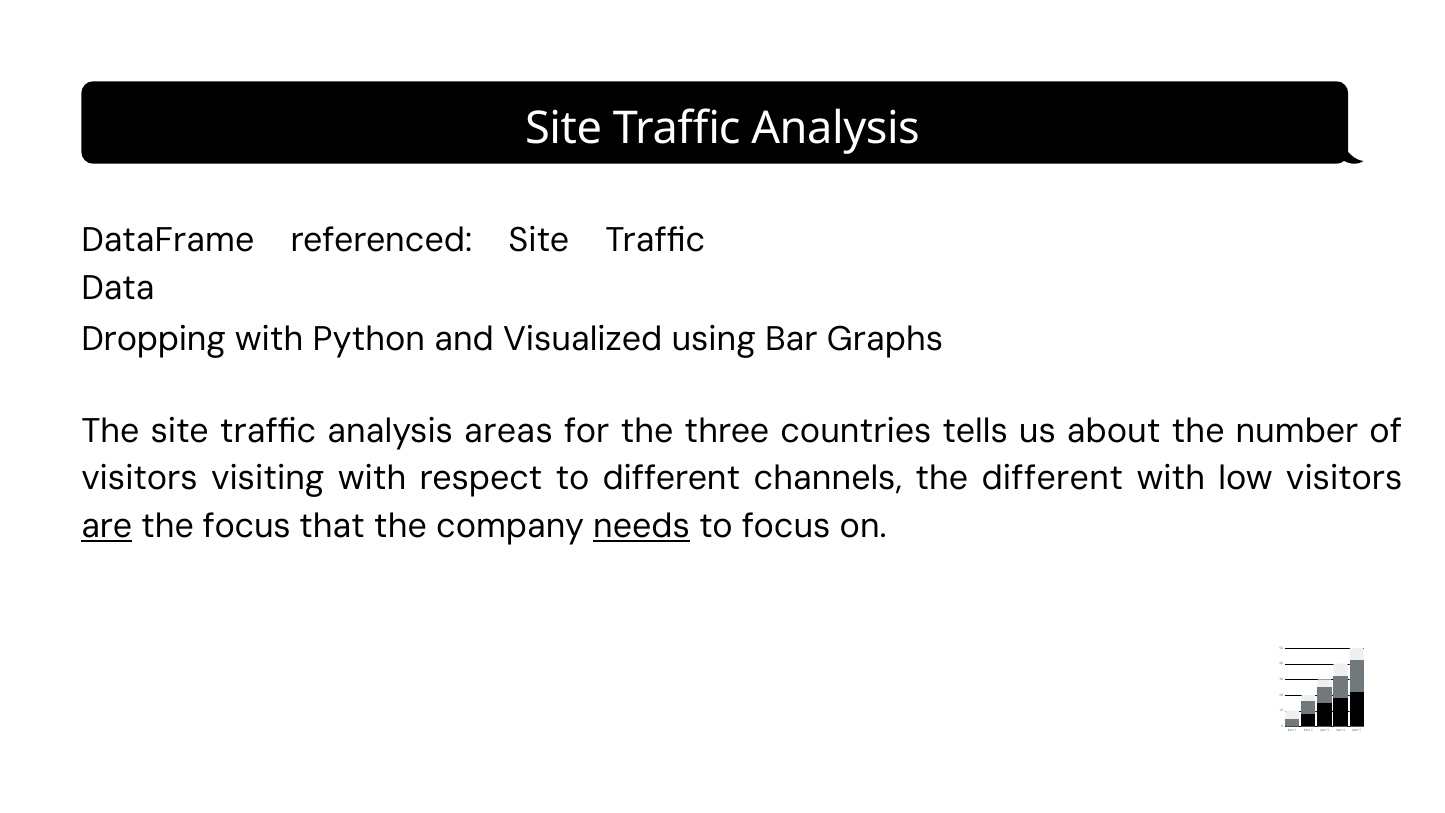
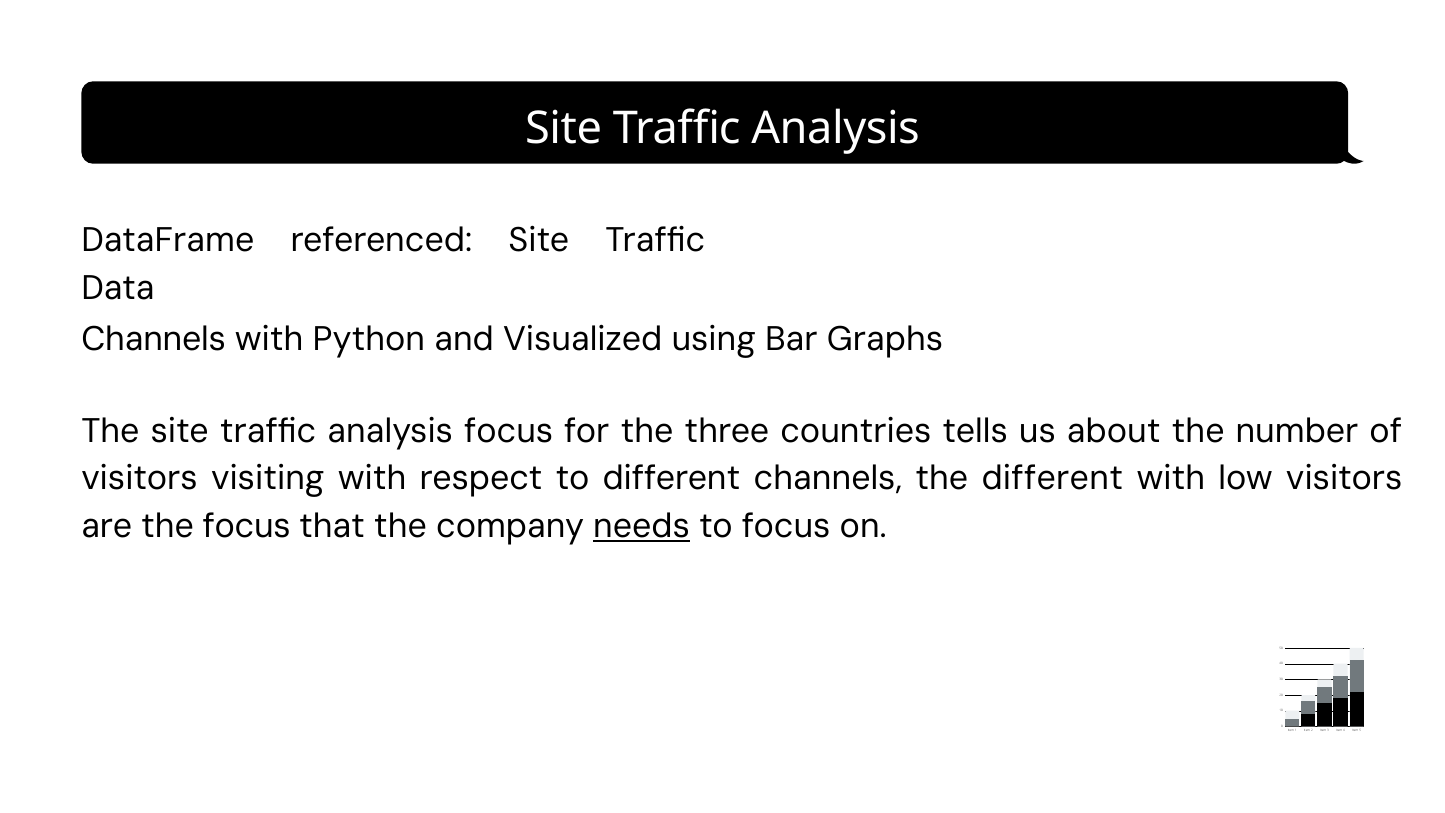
Dropping at (154, 340): Dropping -> Channels
analysis areas: areas -> focus
are underline: present -> none
